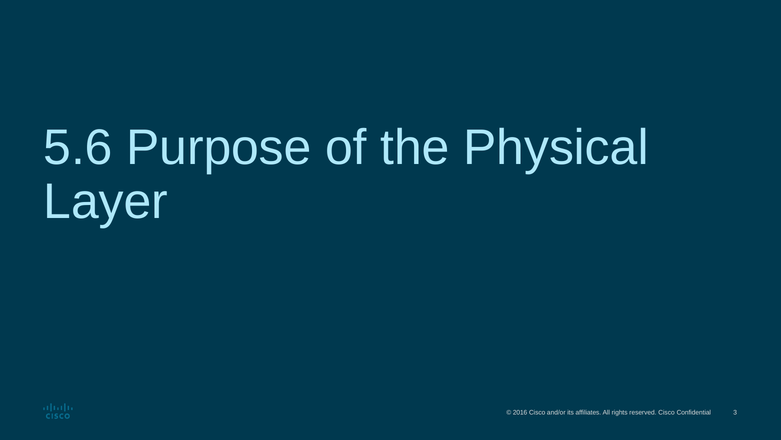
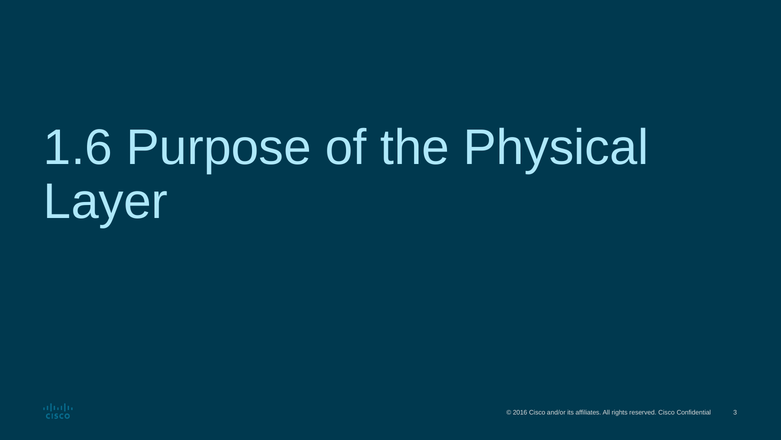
5.6: 5.6 -> 1.6
